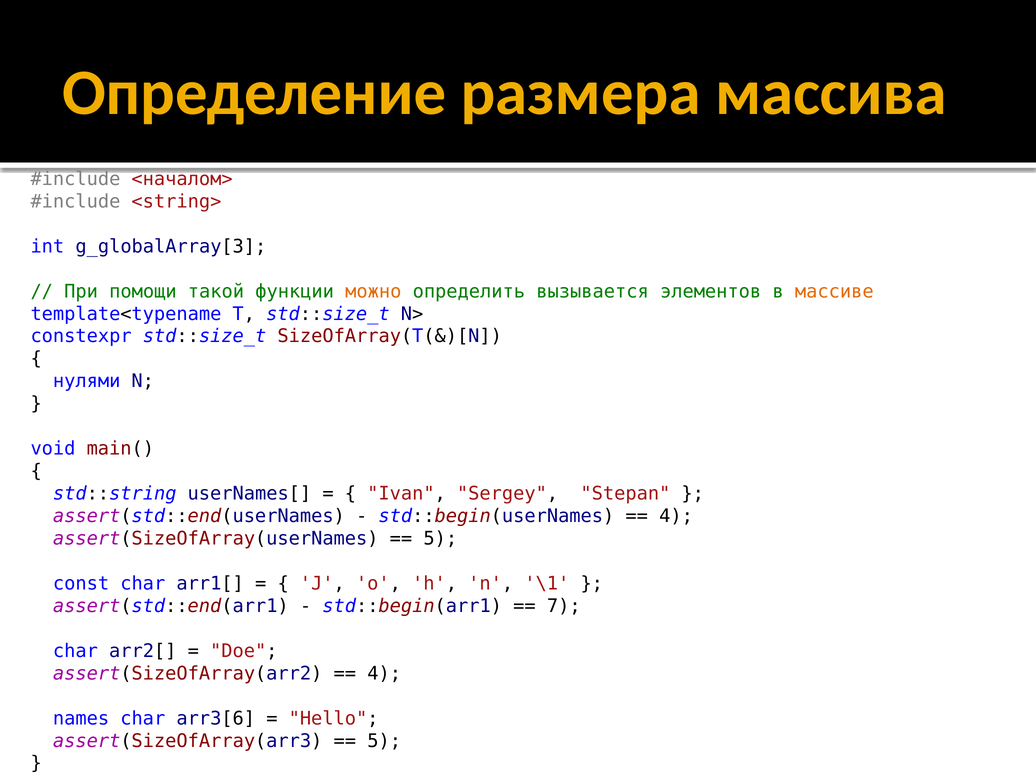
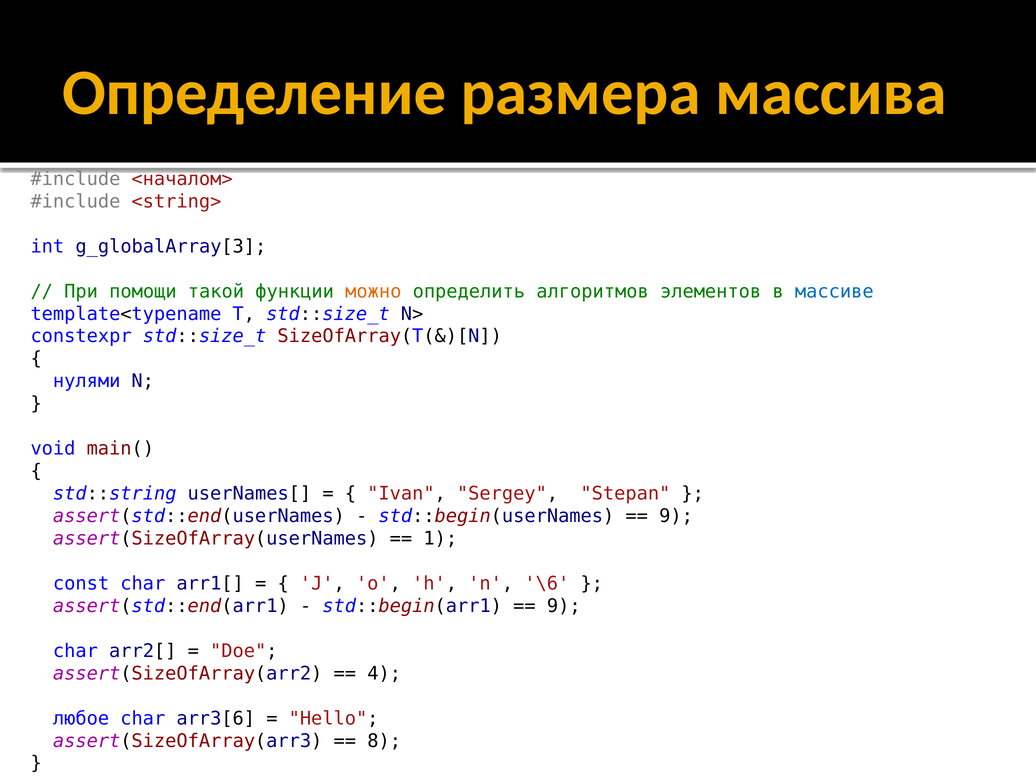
вызывается: вызывается -> алгоритмов
массиве colour: orange -> blue
4 at (676, 516): 4 -> 9
5 at (440, 539): 5 -> 1
\1: \1 -> \6
7 at (564, 606): 7 -> 9
names: names -> любое
5 at (384, 741): 5 -> 8
